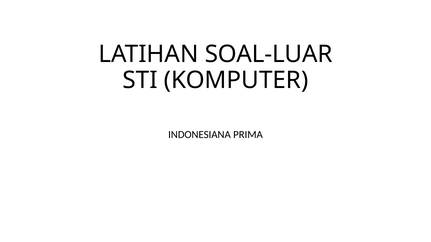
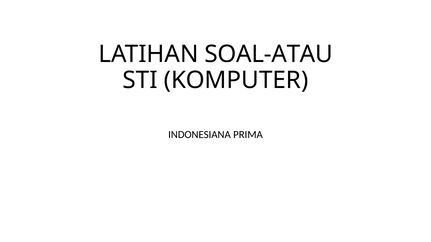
SOAL-LUAR: SOAL-LUAR -> SOAL-ATAU
